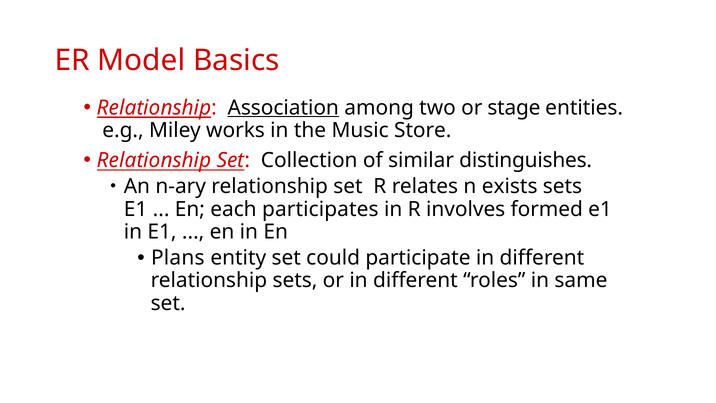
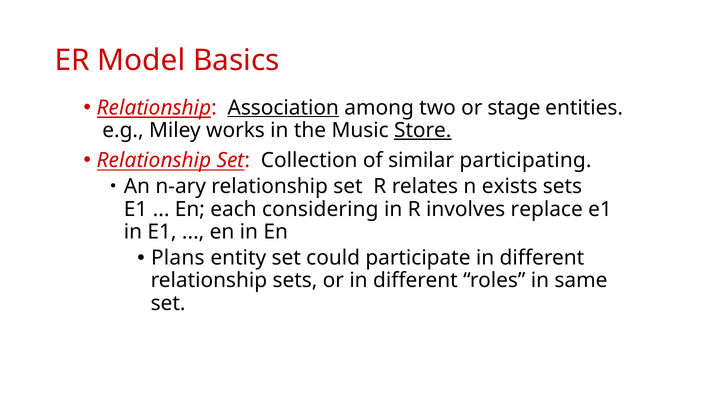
Store underline: none -> present
distinguishes: distinguishes -> participating
participates: participates -> considering
formed: formed -> replace
